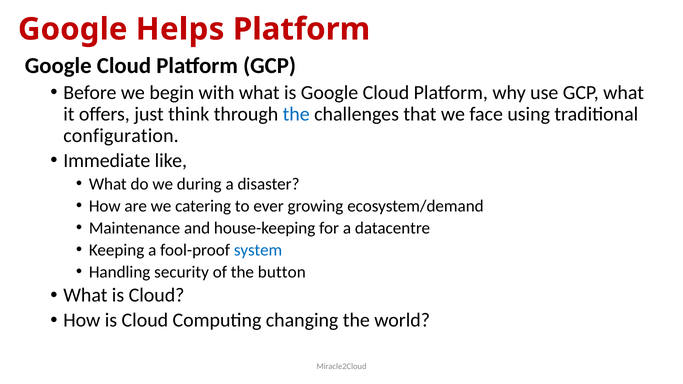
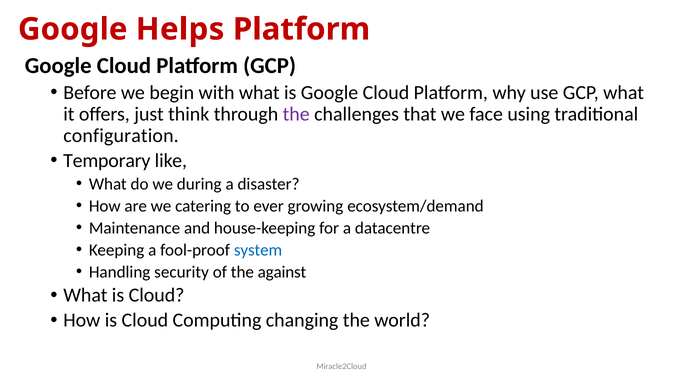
the at (296, 114) colour: blue -> purple
Immediate: Immediate -> Temporary
button: button -> against
